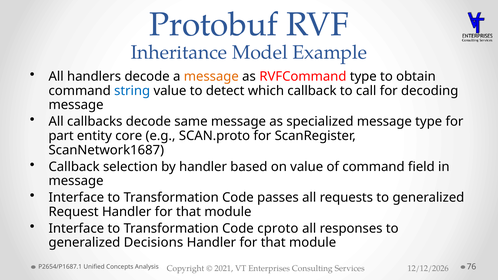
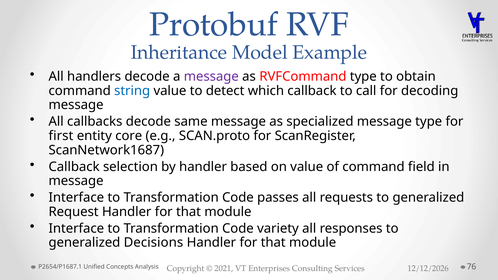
message at (211, 77) colour: orange -> purple
part: part -> first
cproto: cproto -> variety
